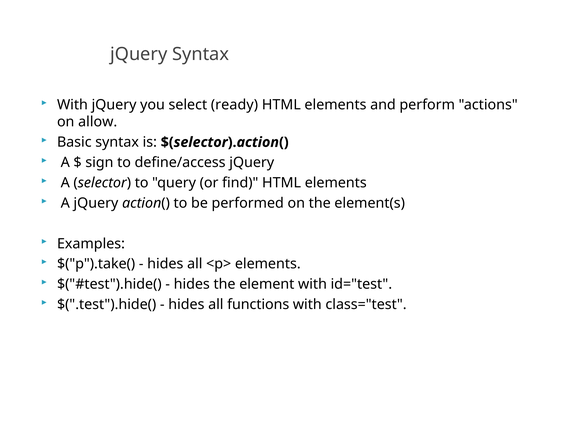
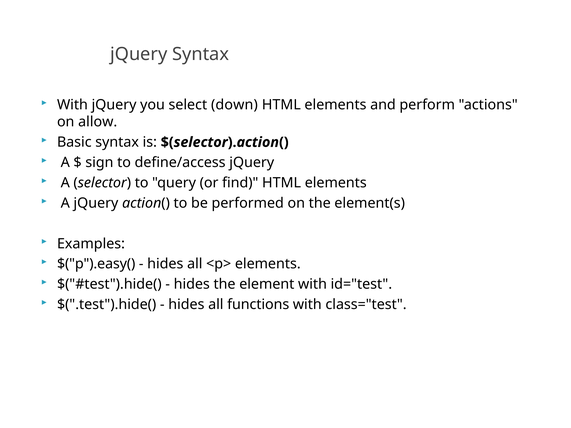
ready: ready -> down
$("p").take(: $("p").take( -> $("p").easy(
